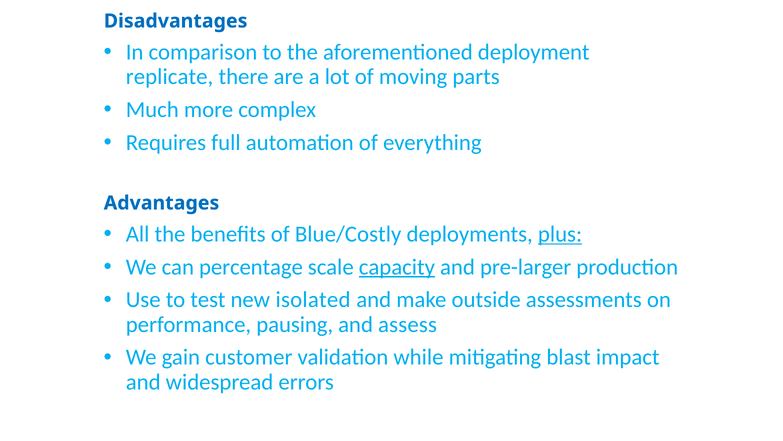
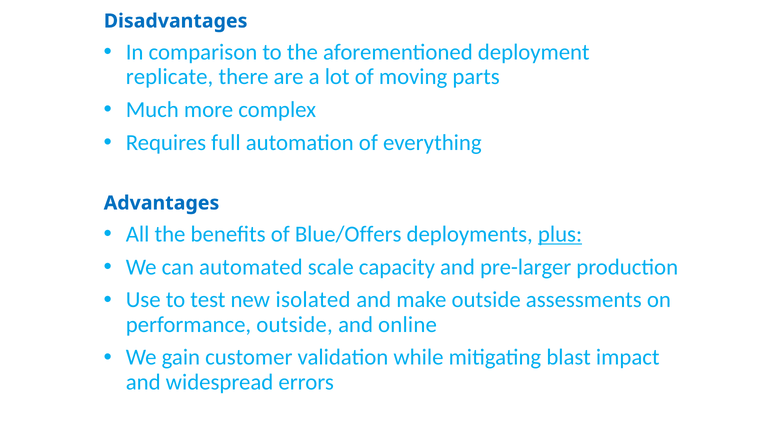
Blue/Costly: Blue/Costly -> Blue/Offers
percentage: percentage -> automated
capacity underline: present -> none
performance pausing: pausing -> outside
assess: assess -> online
